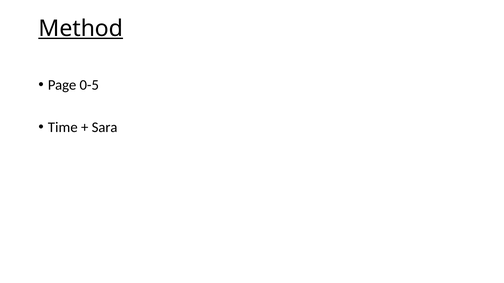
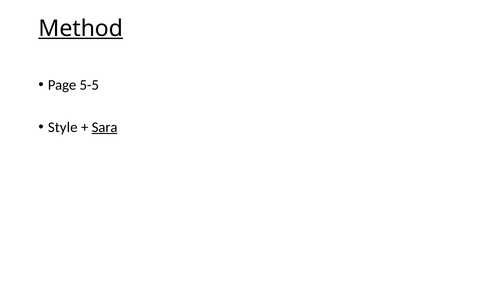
0-5: 0-5 -> 5-5
Time: Time -> Style
Sara underline: none -> present
